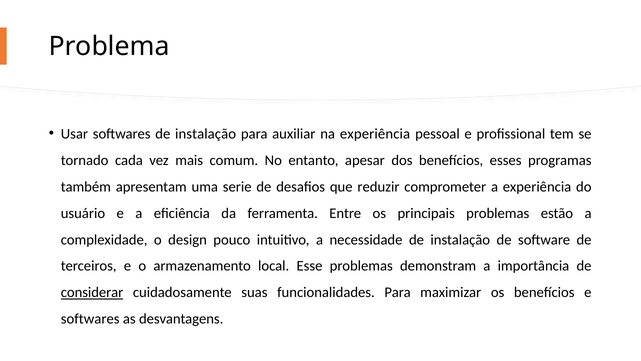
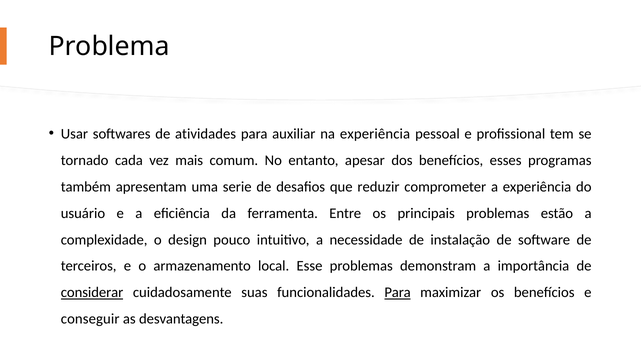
softwares de instalação: instalação -> atividades
Para at (398, 292) underline: none -> present
softwares at (90, 319): softwares -> conseguir
